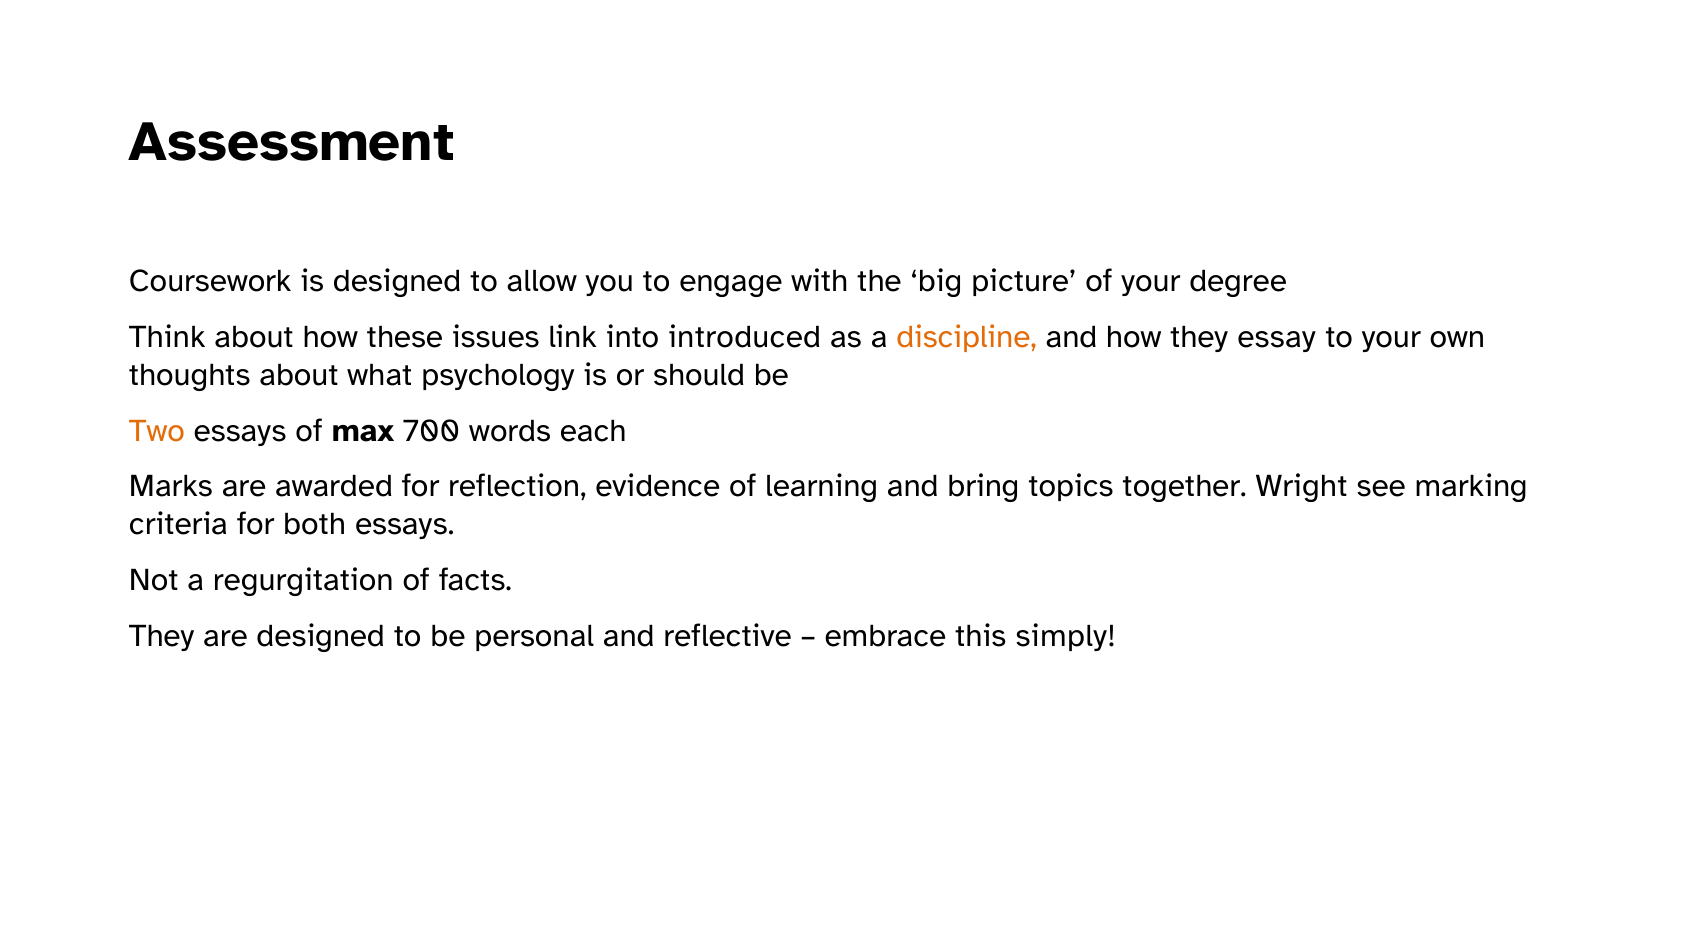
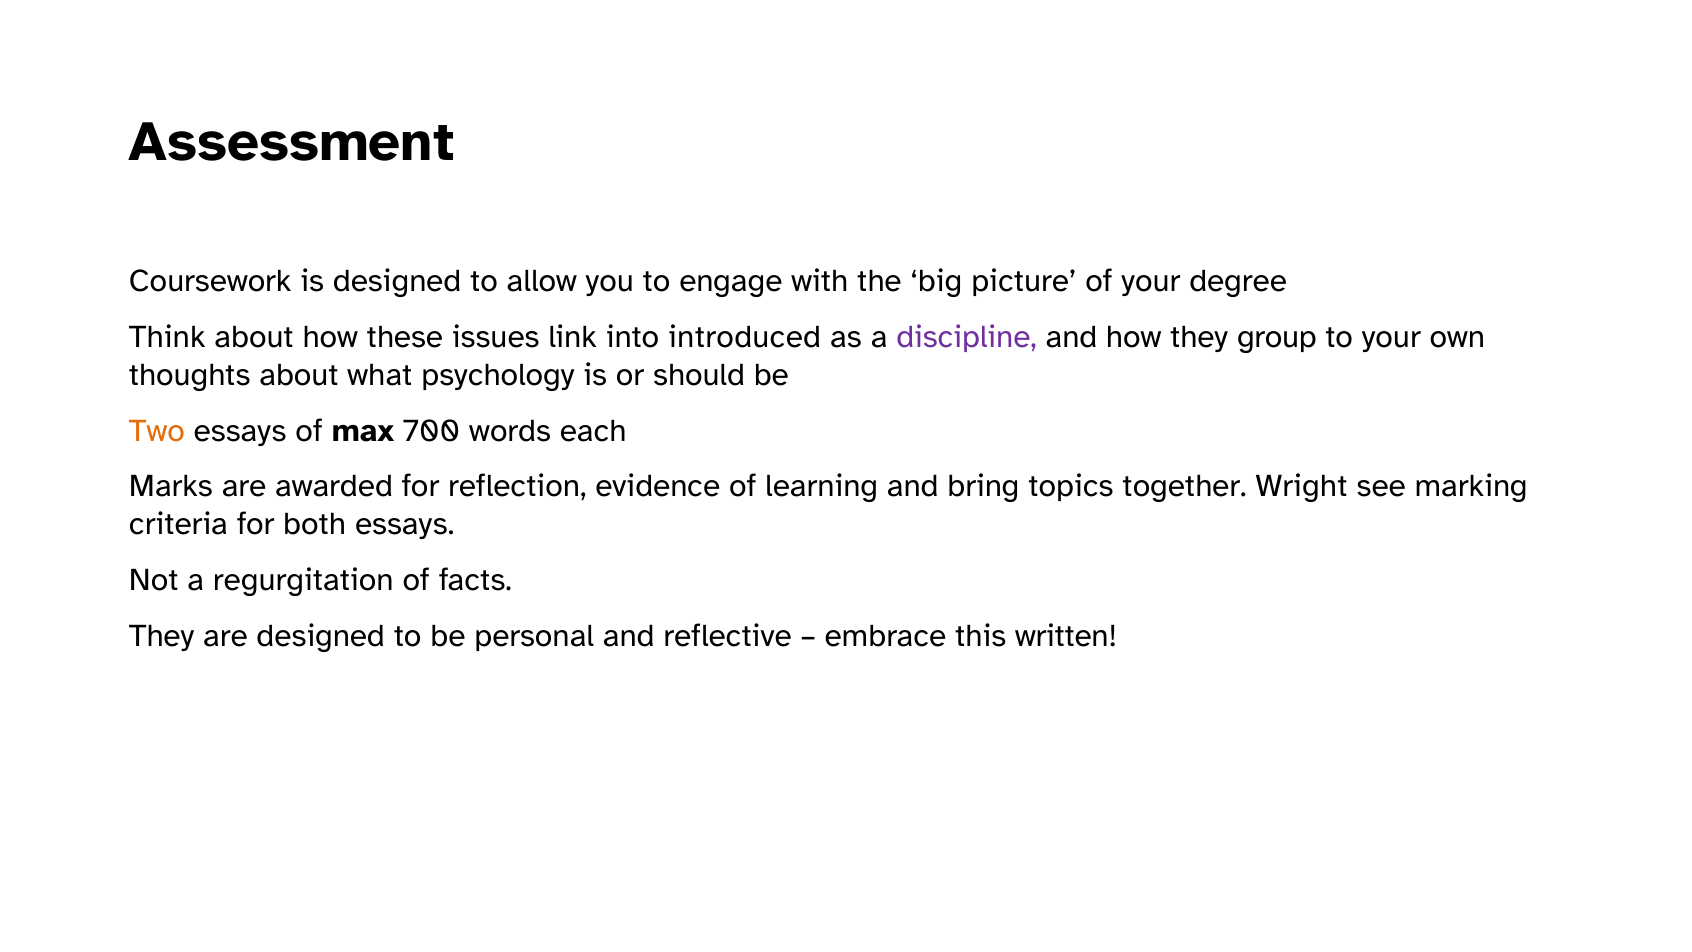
discipline colour: orange -> purple
essay: essay -> group
simply: simply -> written
